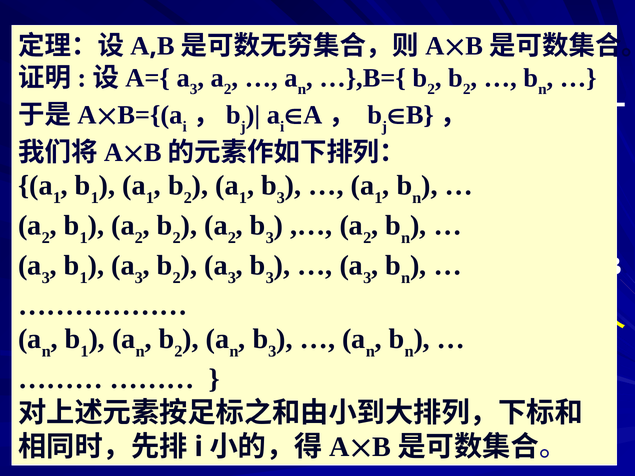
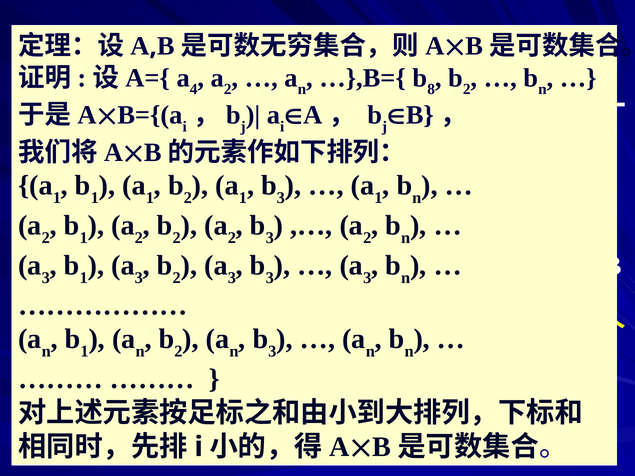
3 at (194, 89): 3 -> 4
2 at (431, 89): 2 -> 8
